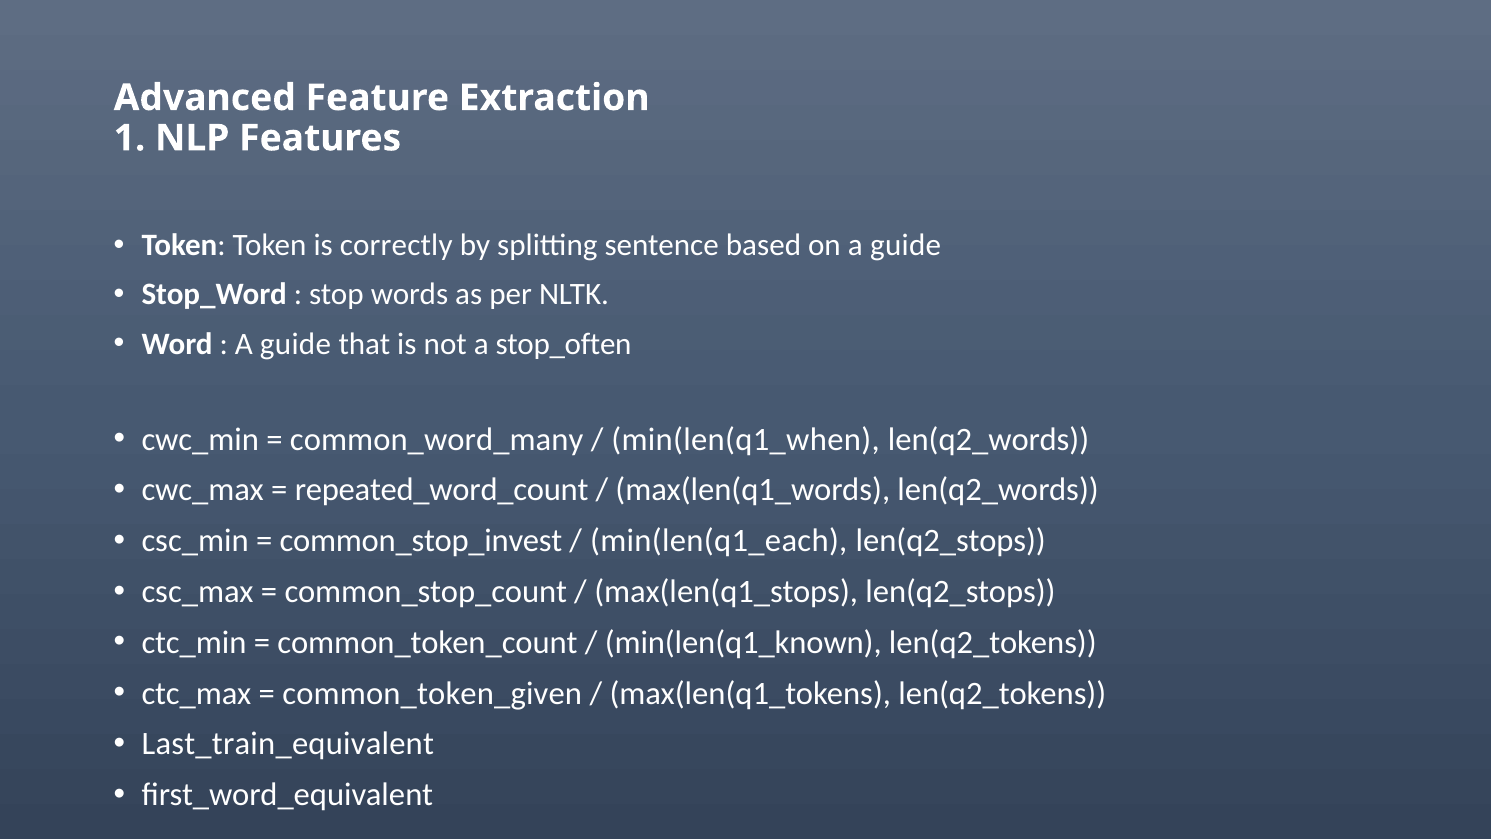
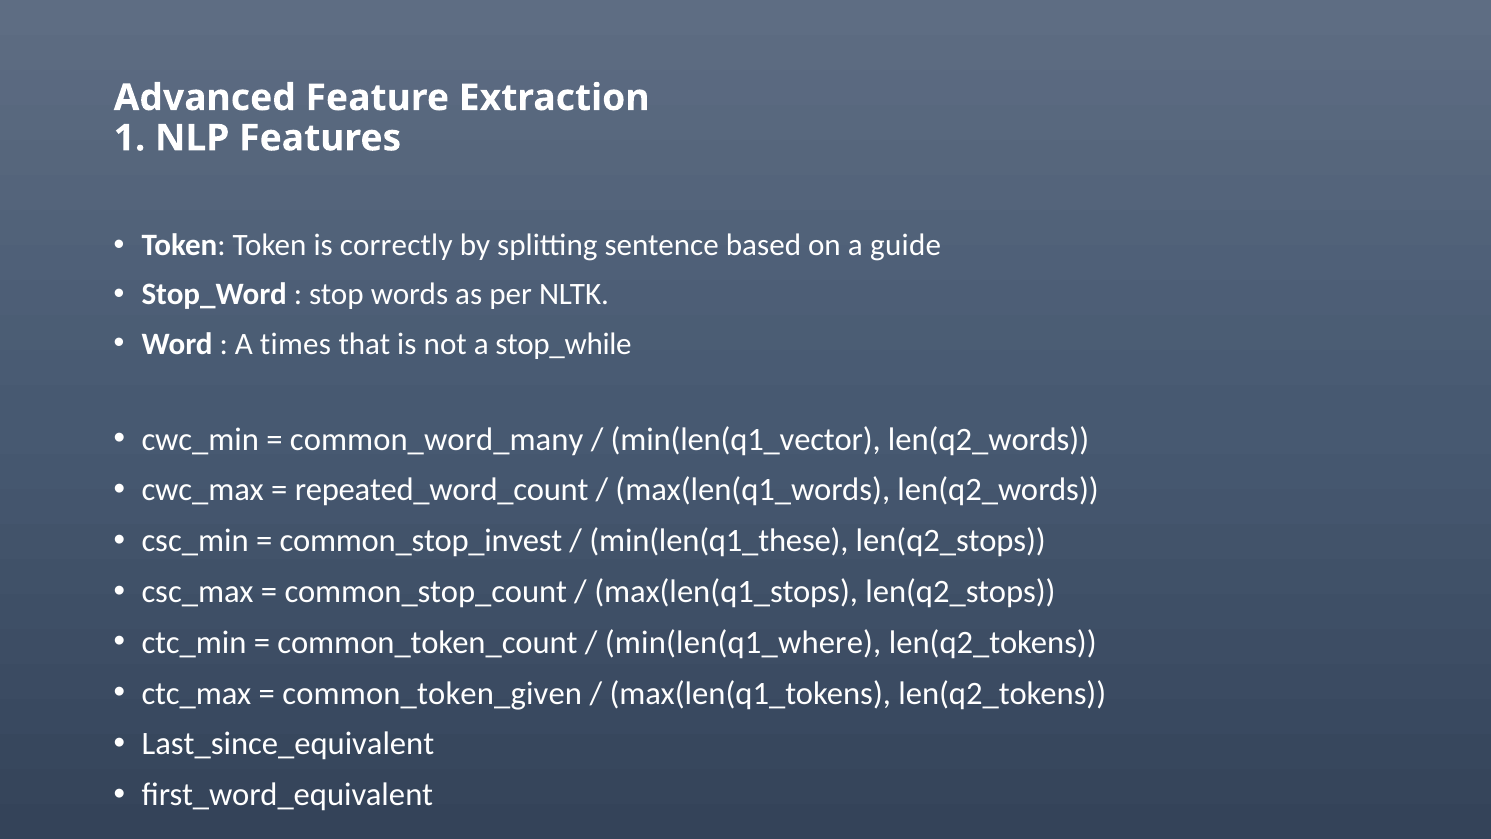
guide at (295, 344): guide -> times
stop_often: stop_often -> stop_while
min(len(q1_when: min(len(q1_when -> min(len(q1_vector
min(len(q1_each: min(len(q1_each -> min(len(q1_these
min(len(q1_known: min(len(q1_known -> min(len(q1_where
Last_train_equivalent: Last_train_equivalent -> Last_since_equivalent
